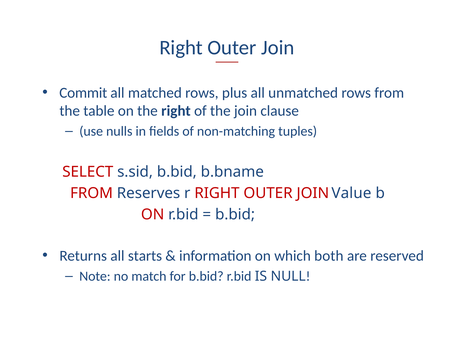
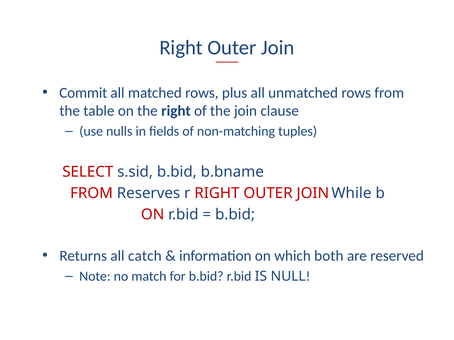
Value: Value -> While
starts: starts -> catch
